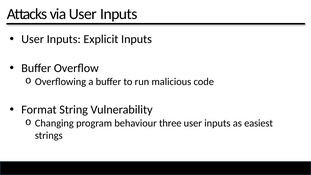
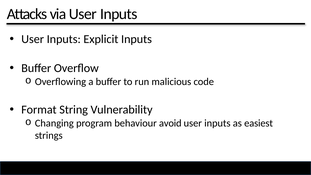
three: three -> avoid
